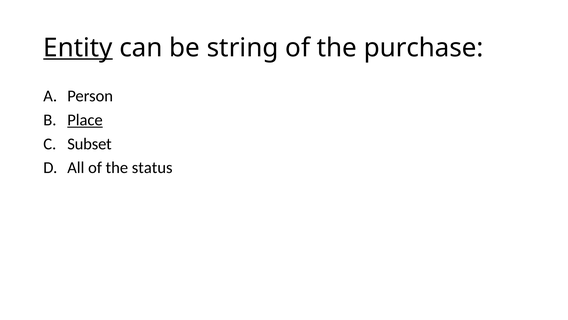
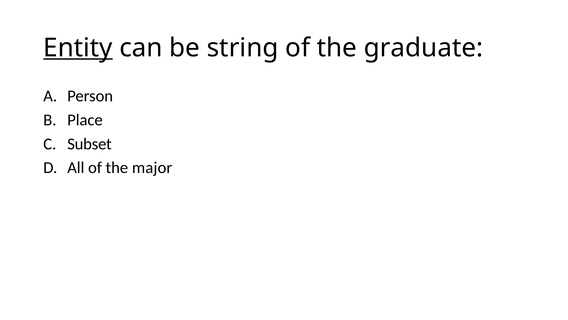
purchase: purchase -> graduate
Place underline: present -> none
status: status -> major
